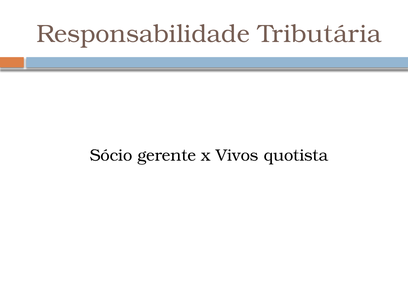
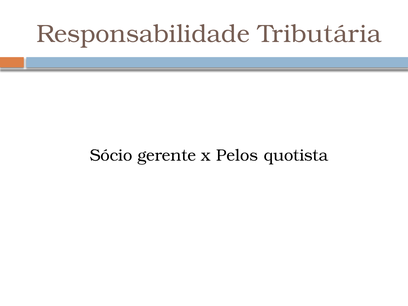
Vivos: Vivos -> Pelos
